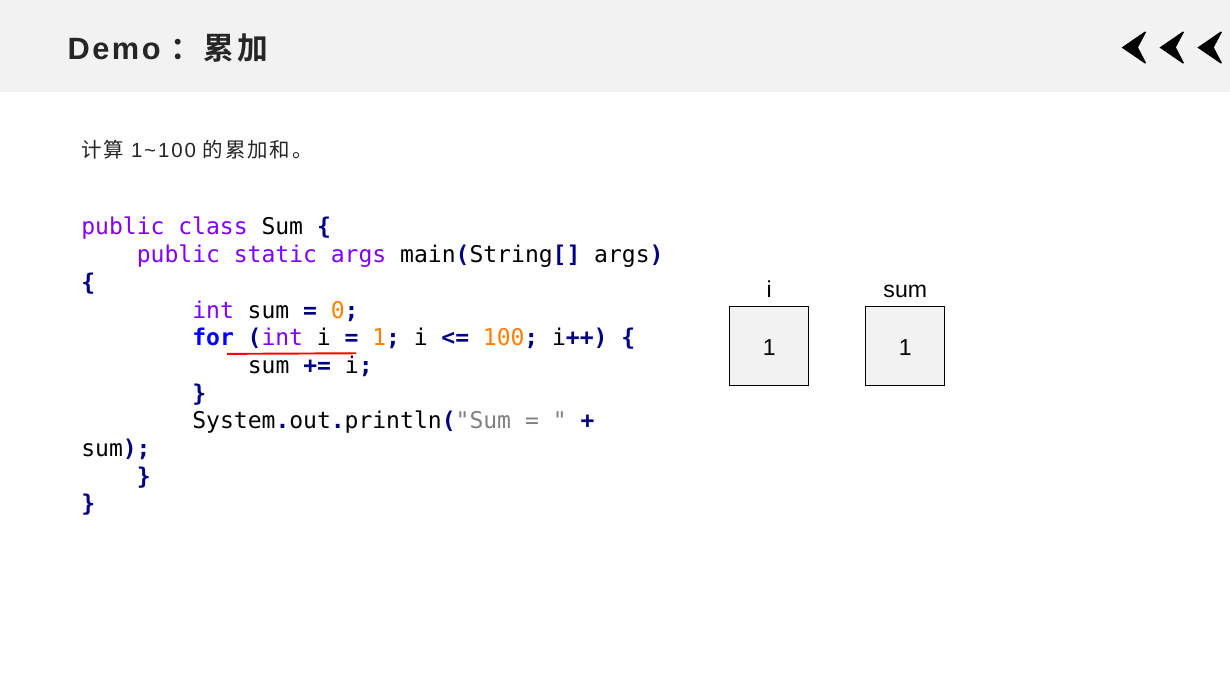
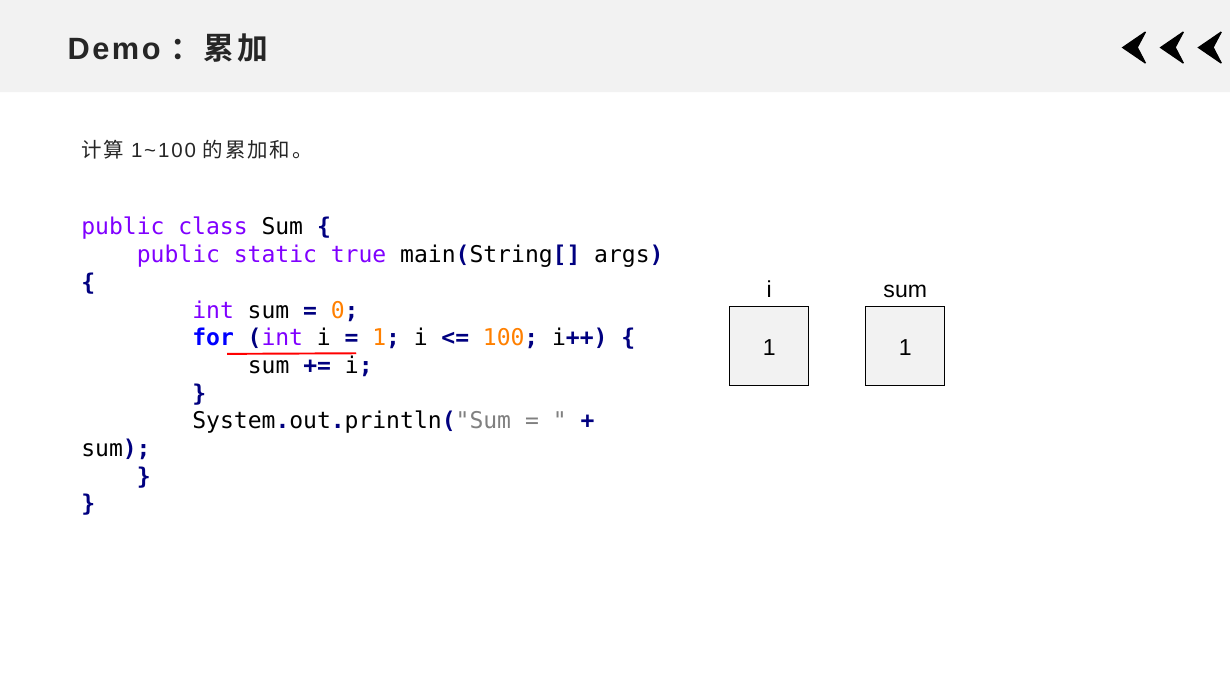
static args: args -> true
